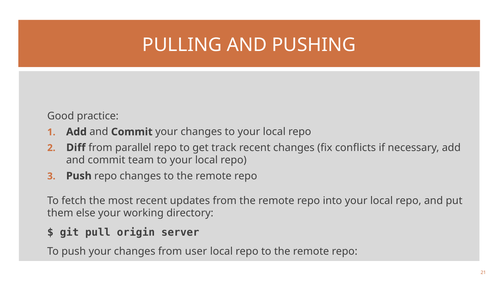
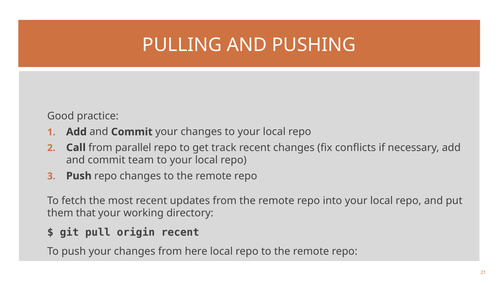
Diff: Diff -> Call
else: else -> that
origin server: server -> recent
user: user -> here
